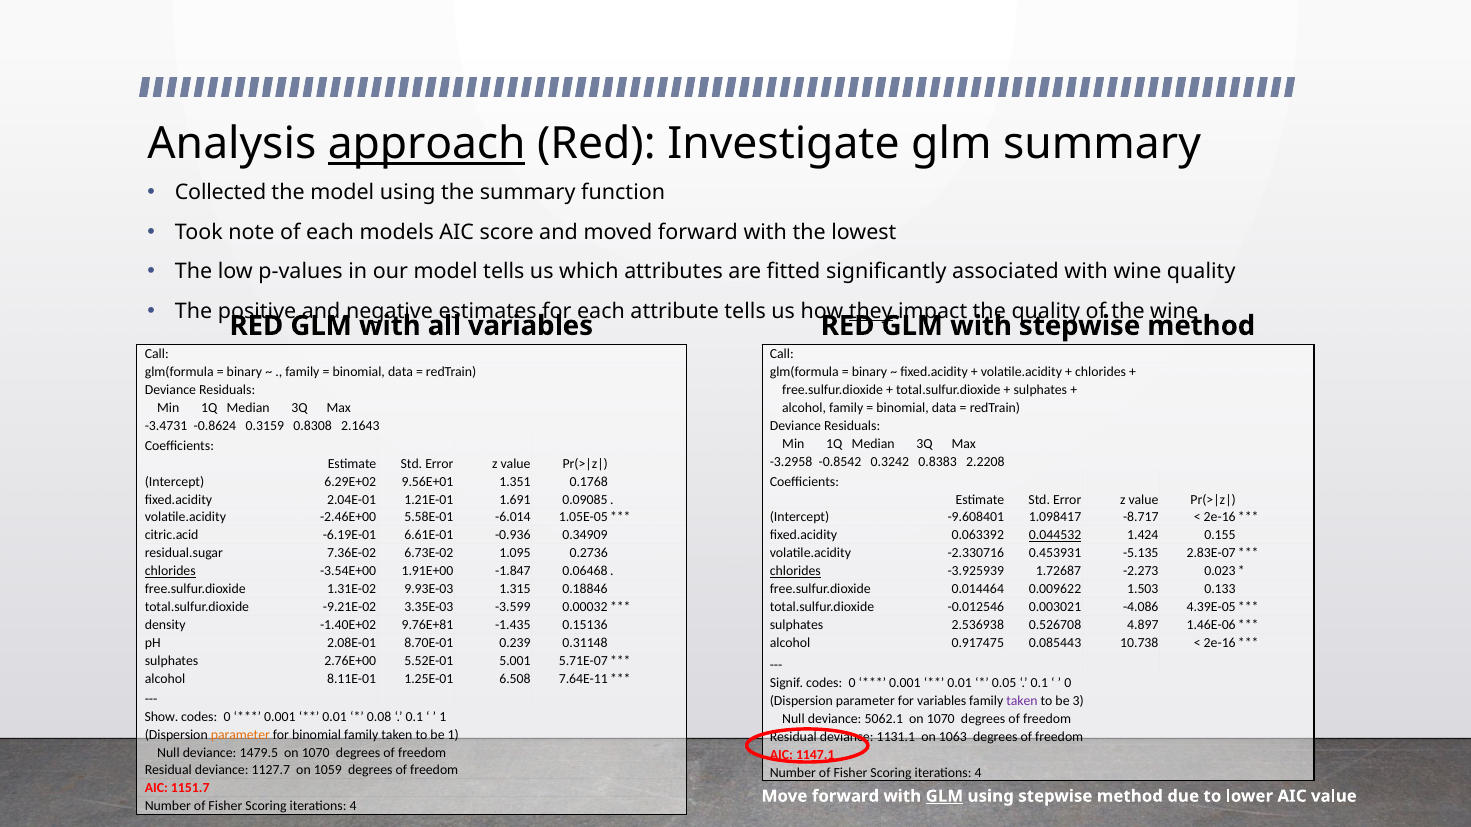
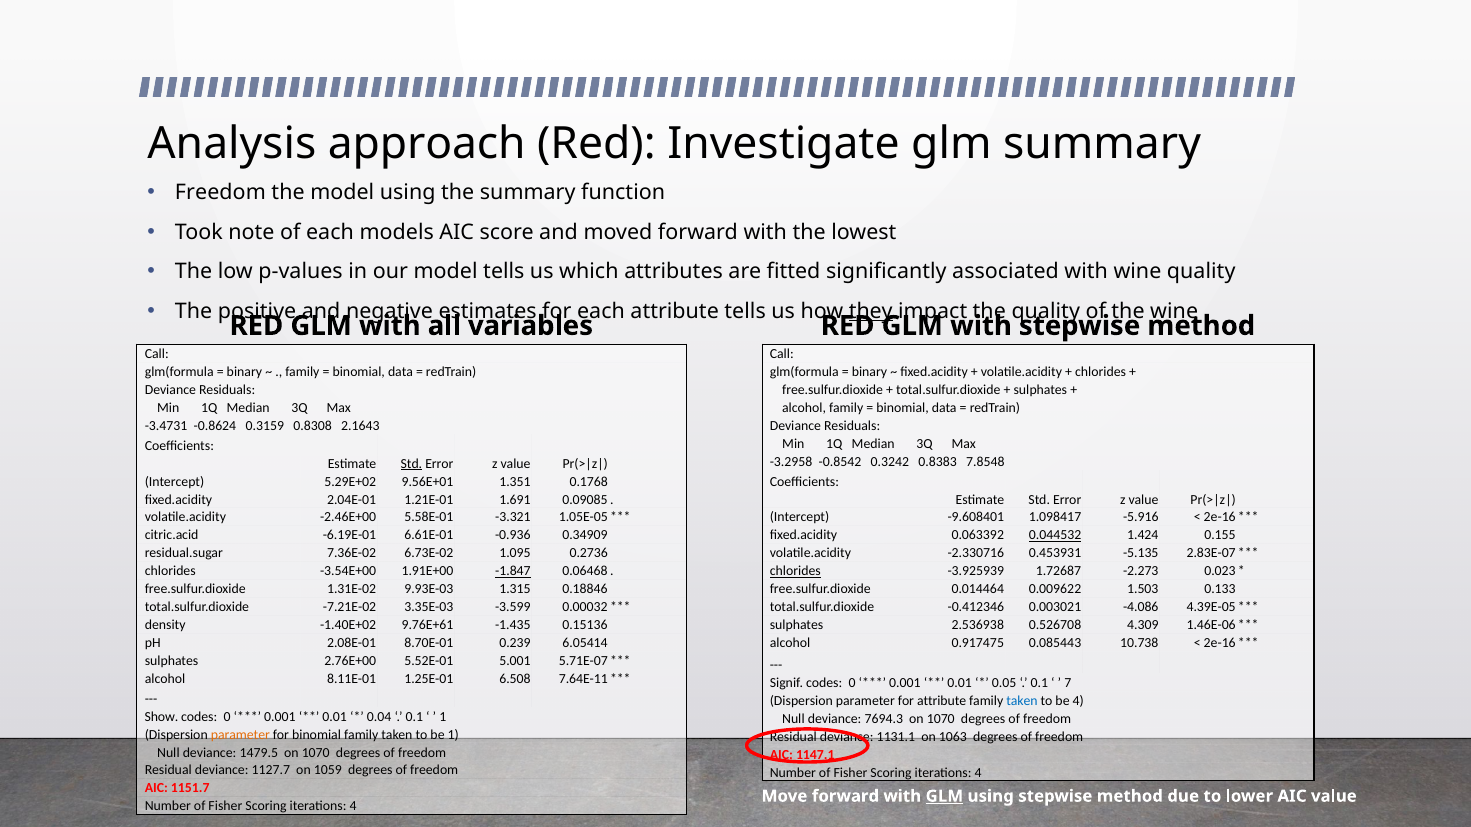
approach underline: present -> none
Collected at (221, 193): Collected -> Freedom
2.2208: 2.2208 -> 7.8548
Std at (411, 464) underline: none -> present
6.29E+02: 6.29E+02 -> 5.29E+02
-6.014: -6.014 -> -3.321
-8.717: -8.717 -> -5.916
chlorides at (170, 572) underline: present -> none
-1.847 underline: none -> present
-9.21E-02: -9.21E-02 -> -7.21E-02
-0.012546: -0.012546 -> -0.412346
9.76E+81: 9.76E+81 -> 9.76E+61
4.897: 4.897 -> 4.309
0.31148: 0.31148 -> 6.05414
0 at (1068, 683): 0 -> 7
for variables: variables -> attribute
taken at (1022, 701) colour: purple -> blue
be 3: 3 -> 4
0.08: 0.08 -> 0.04
5062.1: 5062.1 -> 7694.3
